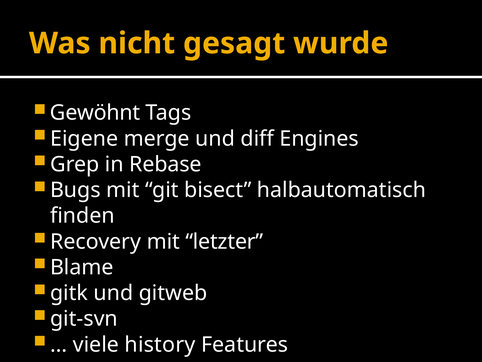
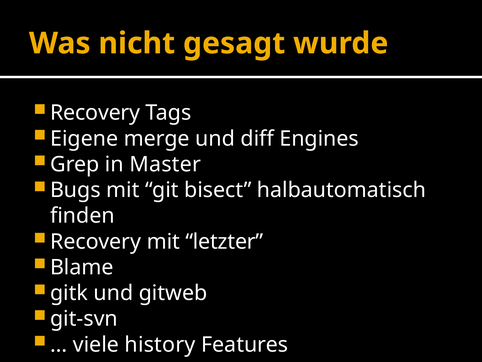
Gewöhnt at (95, 113): Gewöhnt -> Recovery
Rebase: Rebase -> Master
